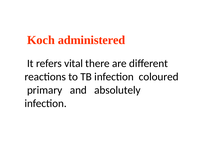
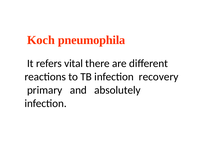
administered: administered -> pneumophila
coloured: coloured -> recovery
